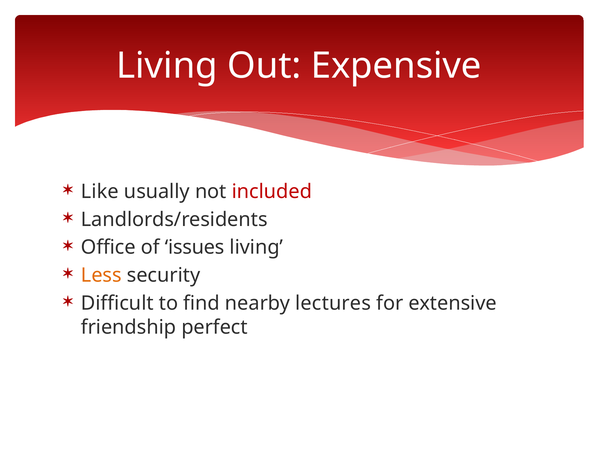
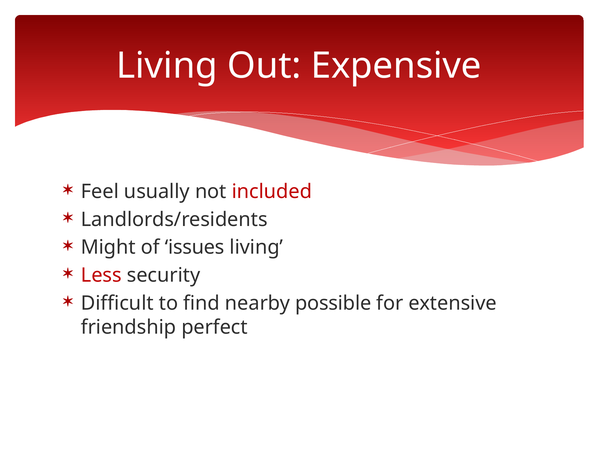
Like: Like -> Feel
Office: Office -> Might
Less colour: orange -> red
lectures: lectures -> possible
